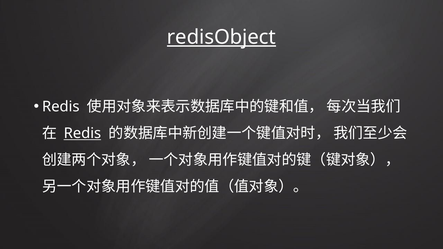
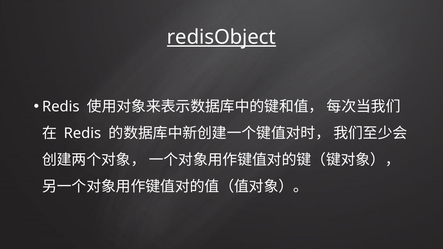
Redis at (82, 133) underline: present -> none
